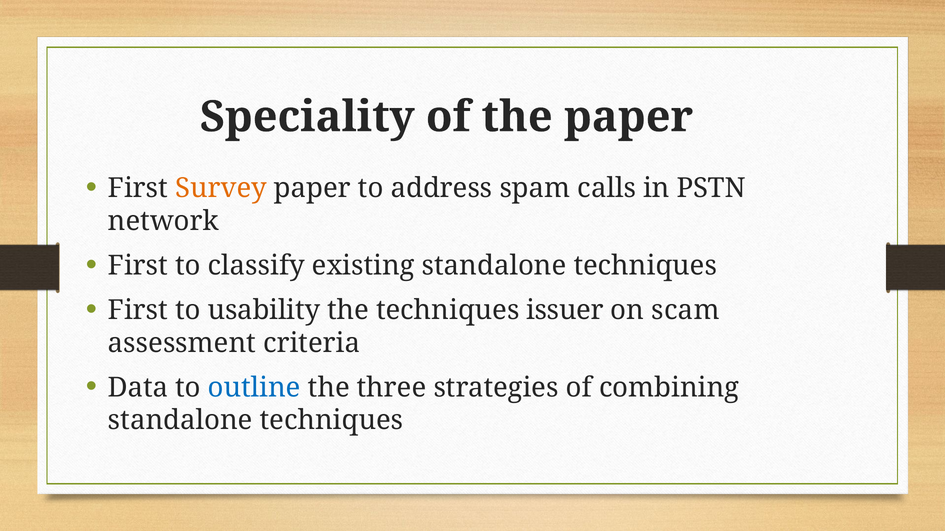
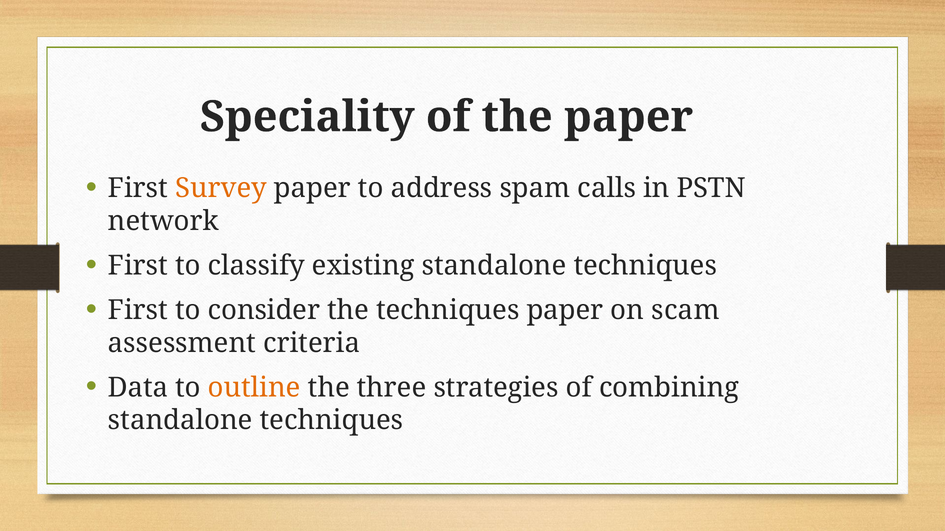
usability: usability -> consider
techniques issuer: issuer -> paper
outline colour: blue -> orange
